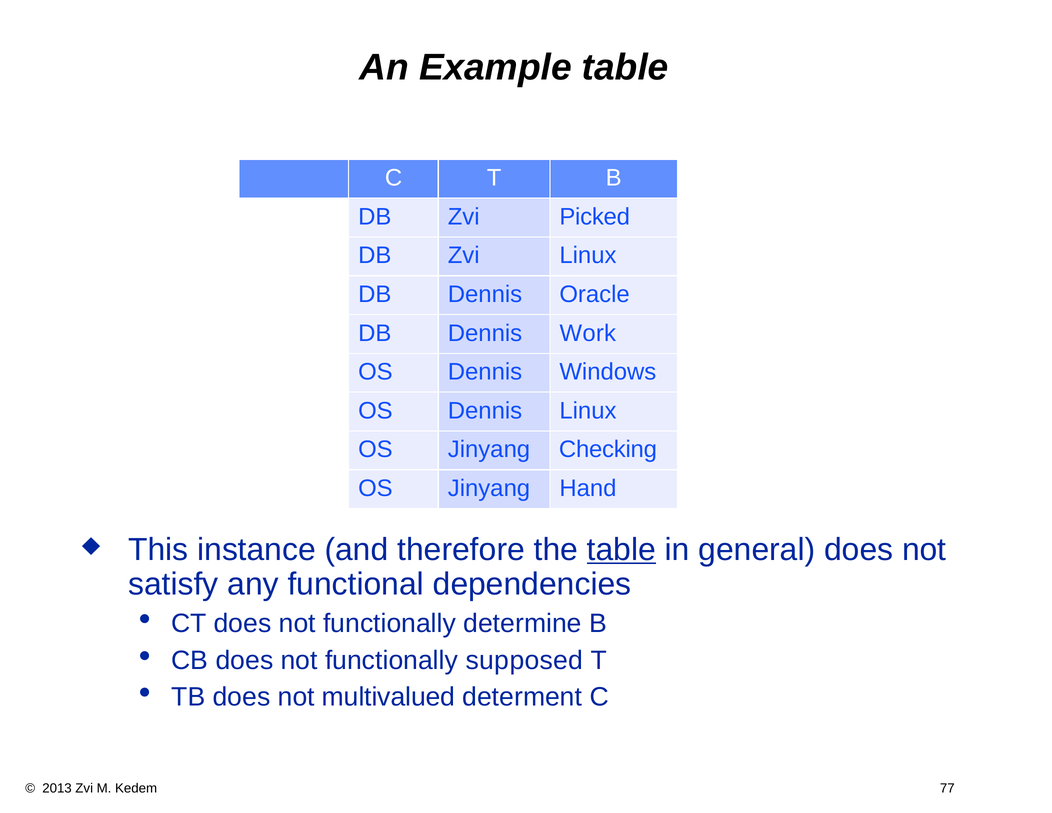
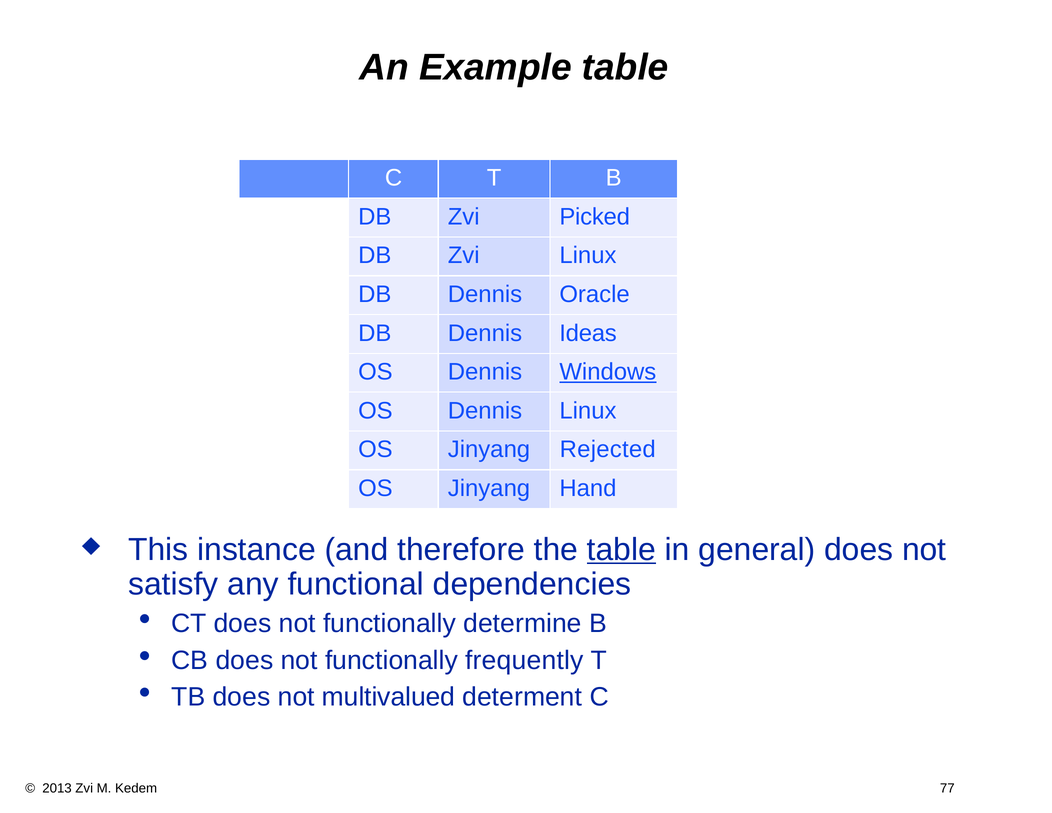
Work: Work -> Ideas
Windows underline: none -> present
Checking: Checking -> Rejected
supposed: supposed -> frequently
